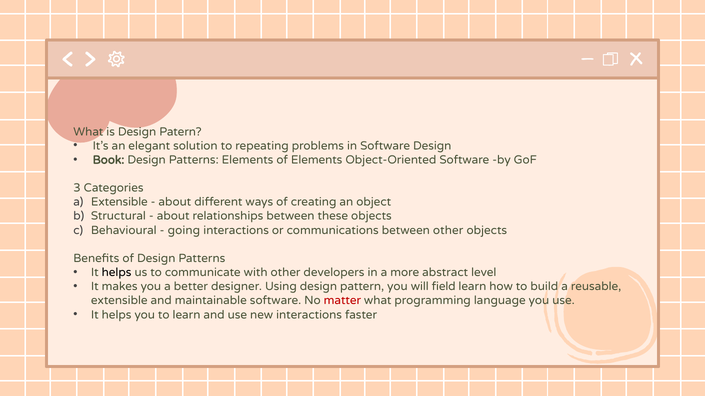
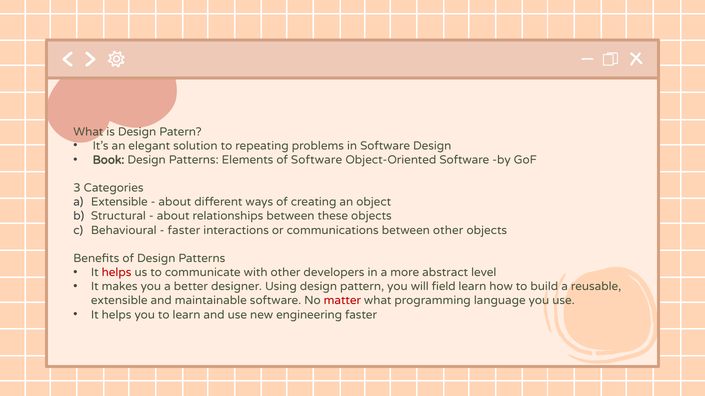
of Elements: Elements -> Software
going at (184, 231): going -> faster
helps at (117, 273) colour: black -> red
new interactions: interactions -> engineering
